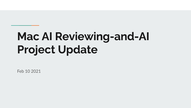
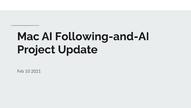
Reviewing-and-AI: Reviewing-and-AI -> Following-and-AI
